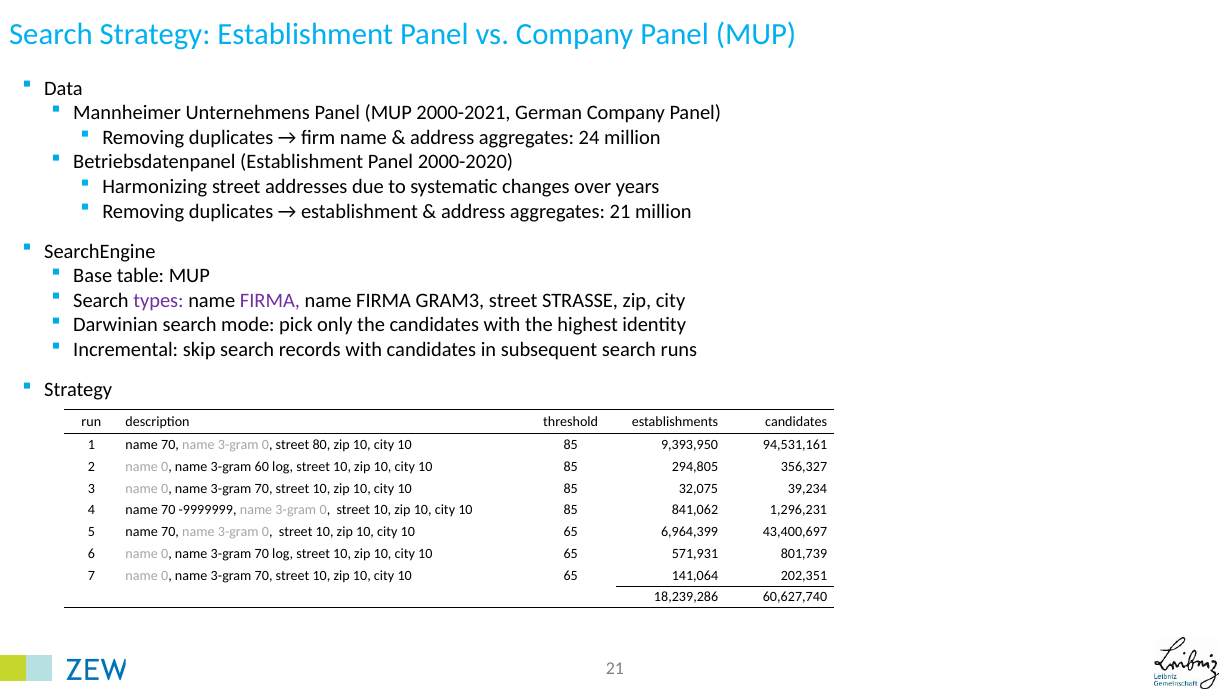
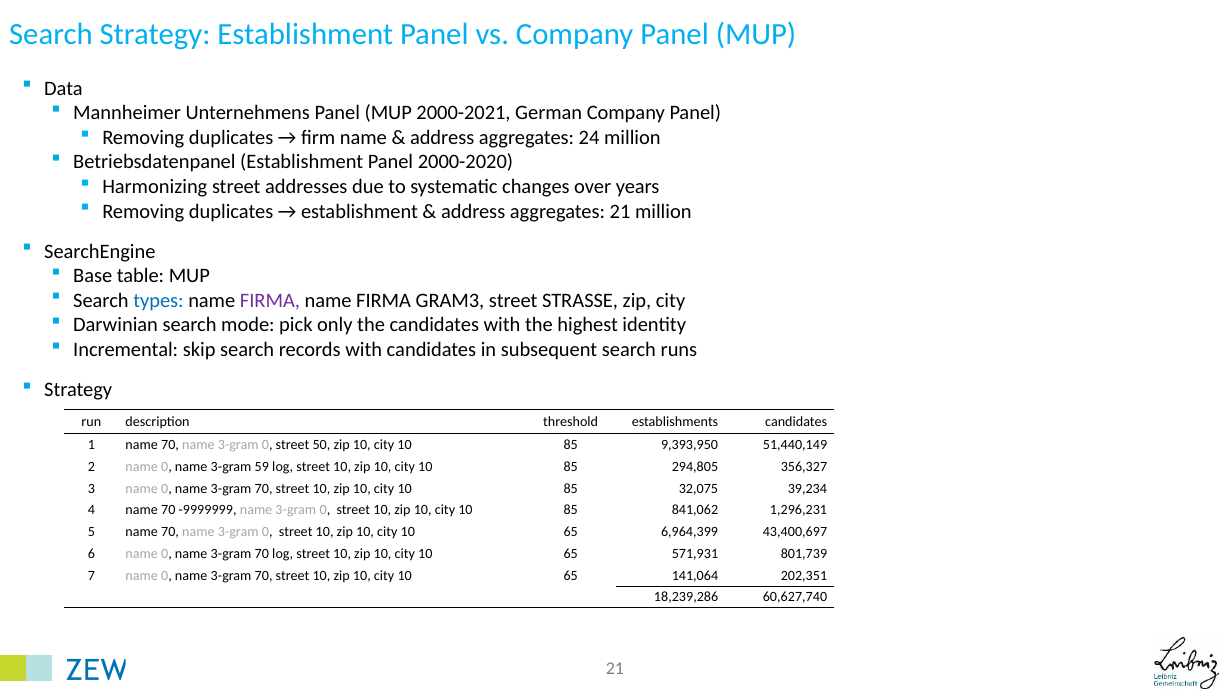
types colour: purple -> blue
80: 80 -> 50
94,531,161: 94,531,161 -> 51,440,149
60: 60 -> 59
